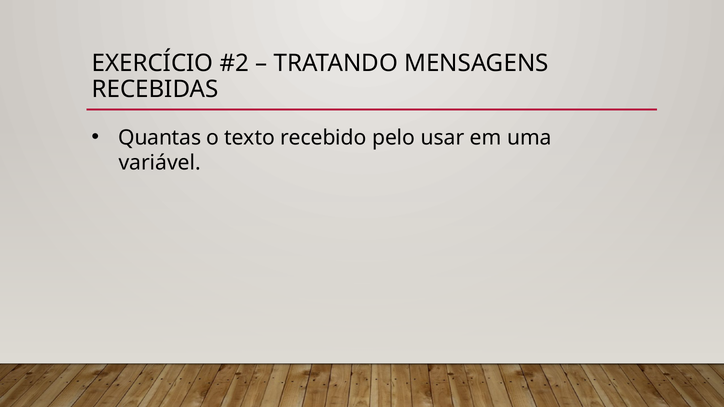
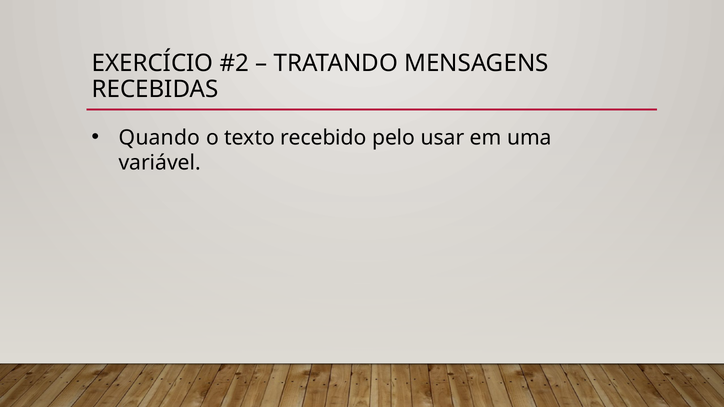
Quantas: Quantas -> Quando
